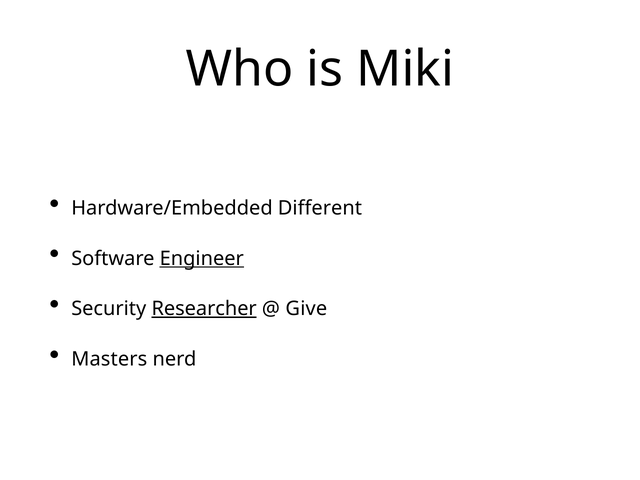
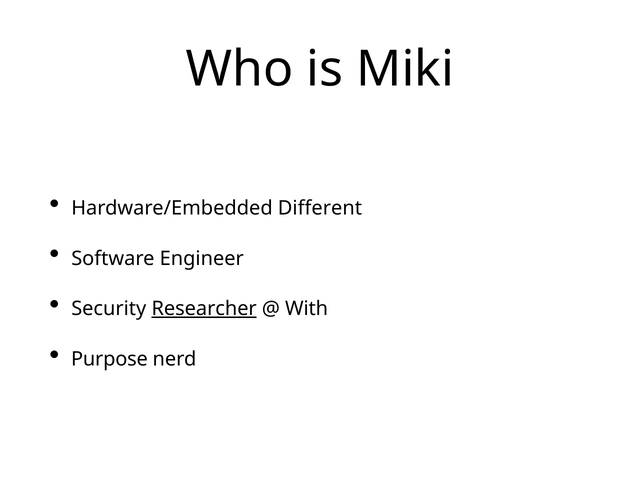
Engineer underline: present -> none
Give: Give -> With
Masters: Masters -> Purpose
